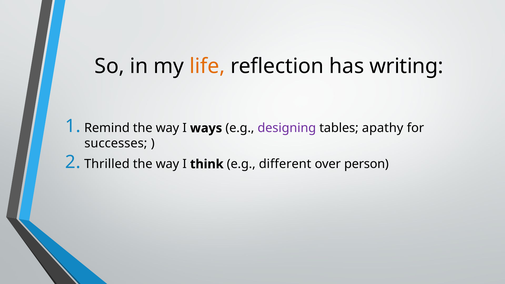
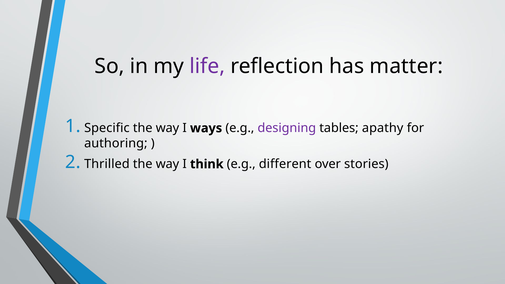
life colour: orange -> purple
writing: writing -> matter
Remind: Remind -> Specific
successes: successes -> authoring
person: person -> stories
